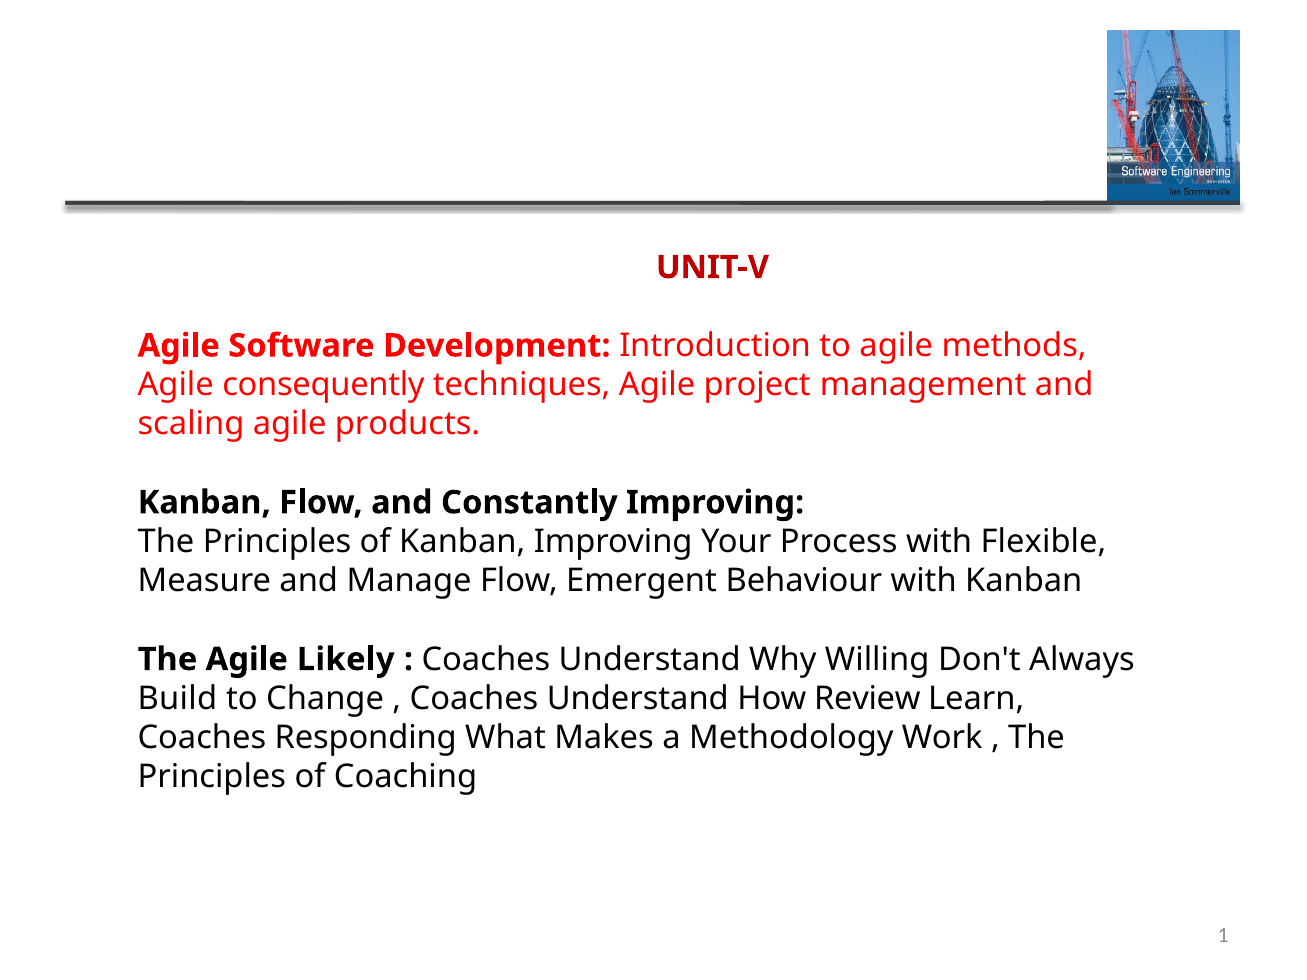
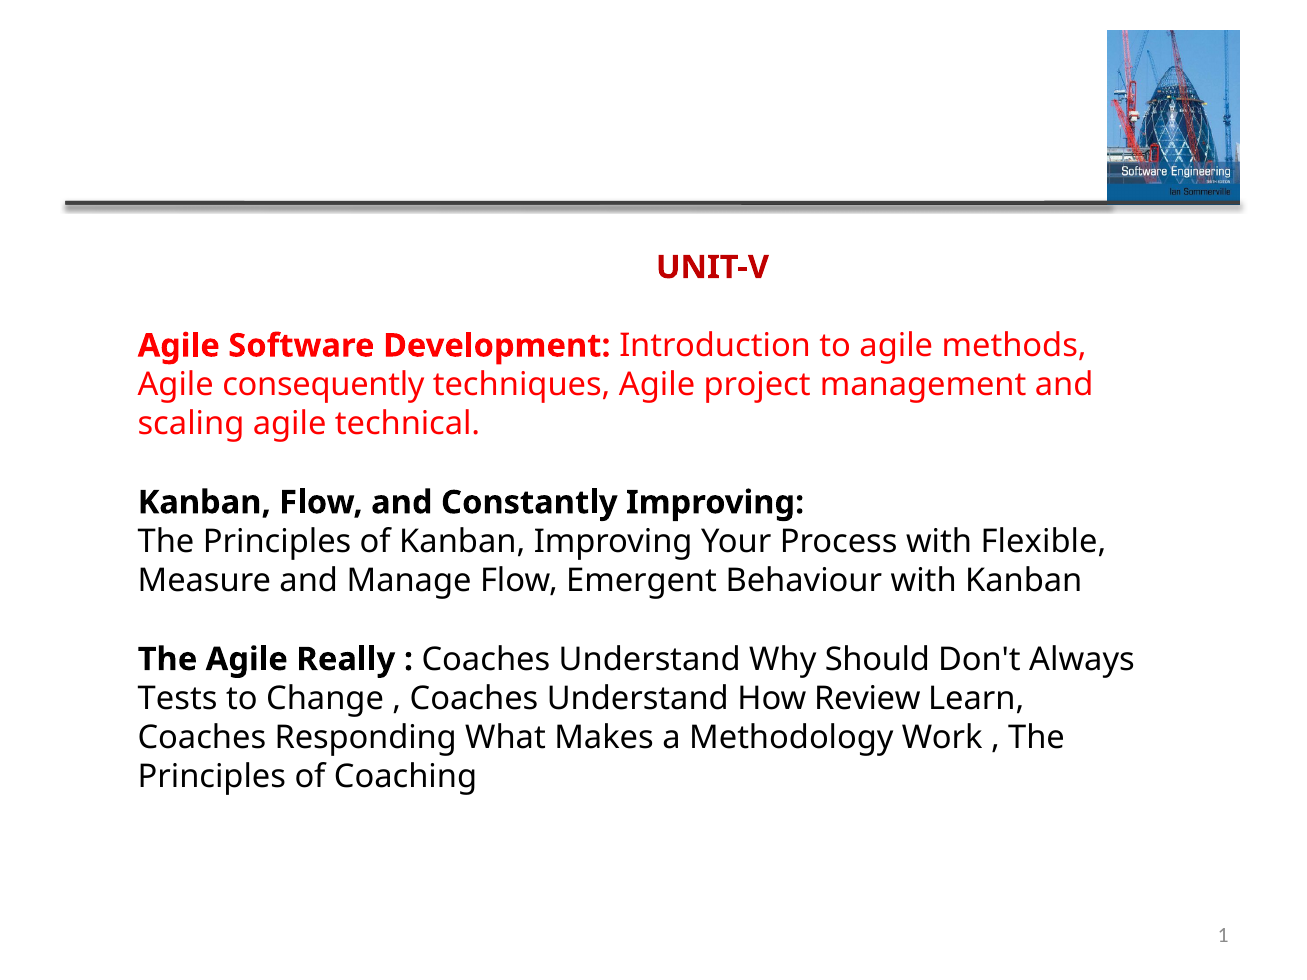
products: products -> technical
Likely: Likely -> Really
Willing: Willing -> Should
Build: Build -> Tests
